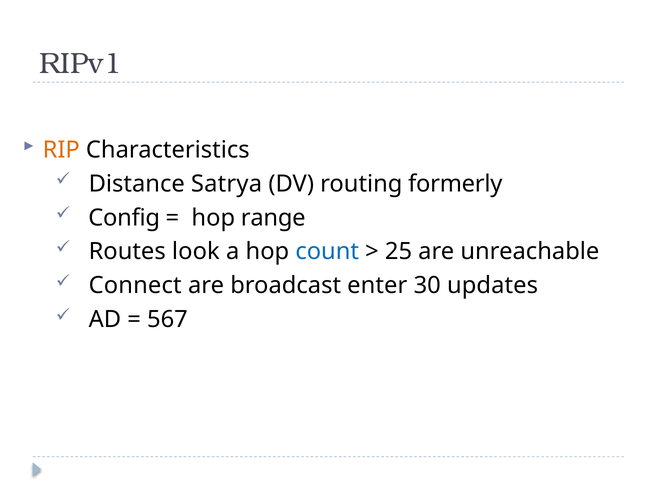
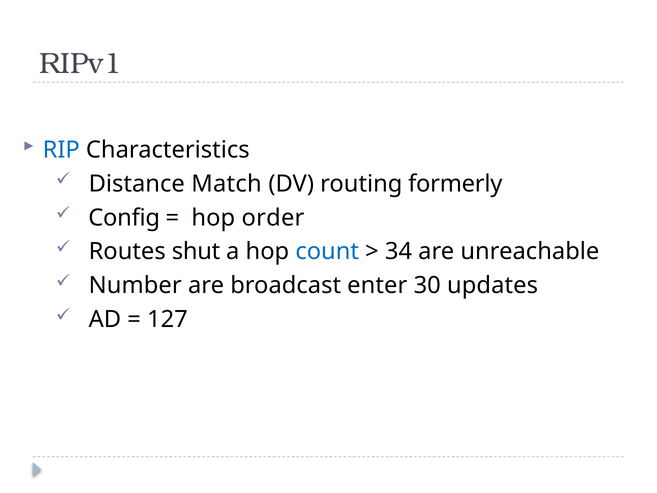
RIP colour: orange -> blue
Satrya: Satrya -> Match
range: range -> order
look: look -> shut
25: 25 -> 34
Connect: Connect -> Number
567: 567 -> 127
